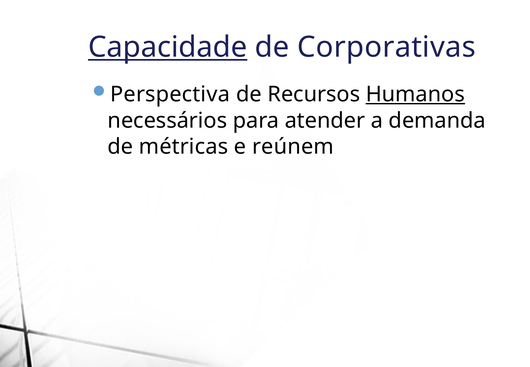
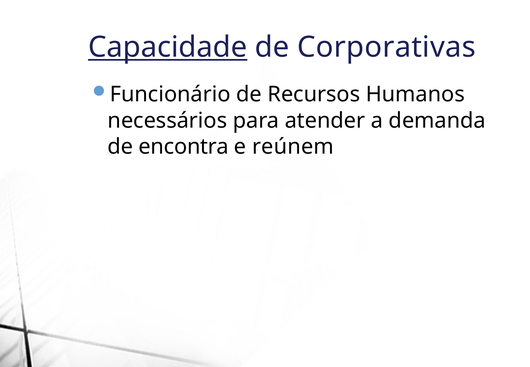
Perspectiva: Perspectiva -> Funcionário
Humanos underline: present -> none
métricas: métricas -> encontra
